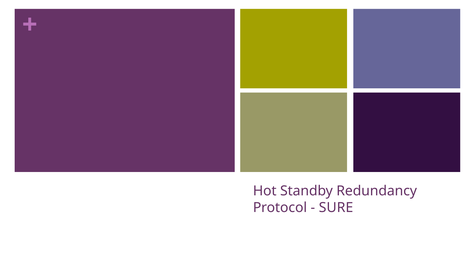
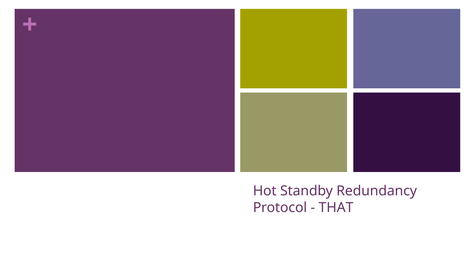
SURE: SURE -> THAT
